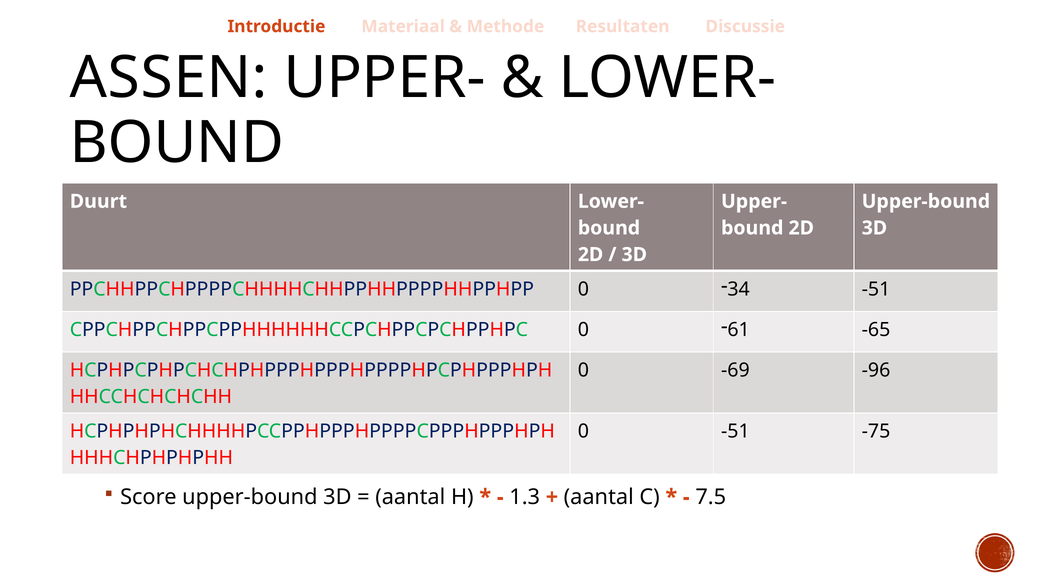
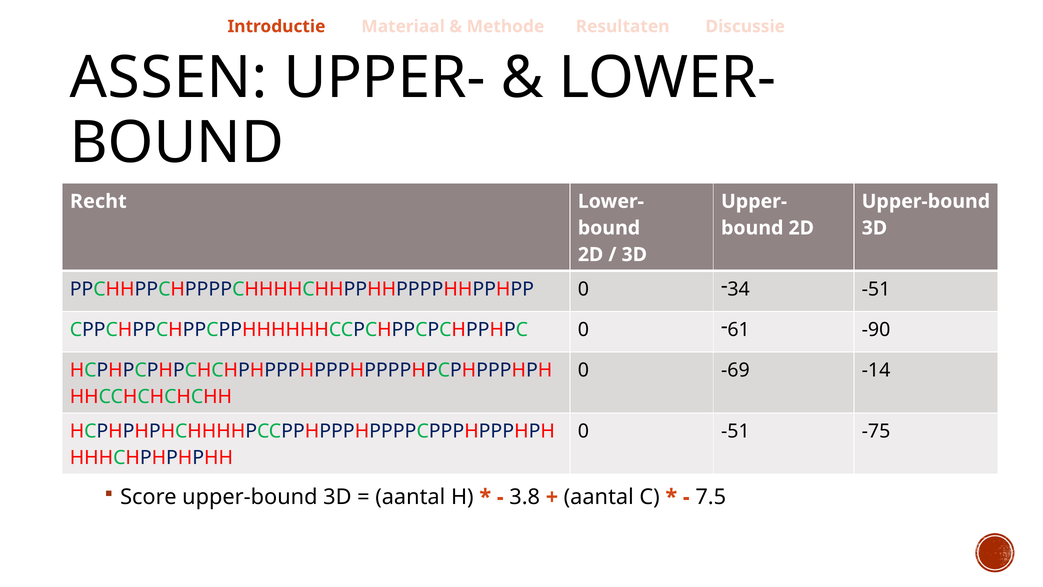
Duurt: Duurt -> Recht
-65: -65 -> -90
-96: -96 -> -14
1.3: 1.3 -> 3.8
